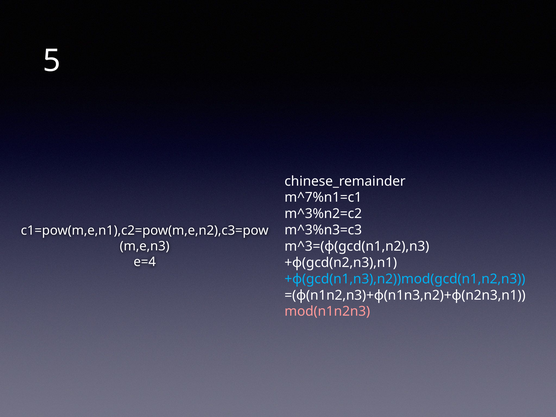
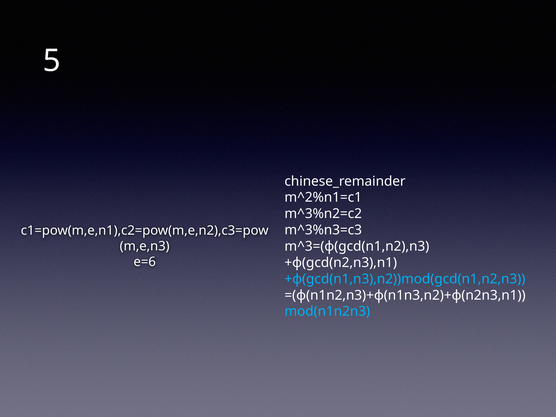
m^7%n1=c1: m^7%n1=c1 -> m^2%n1=c1
e=4: e=4 -> e=6
mod(n1n2n3 colour: pink -> light blue
